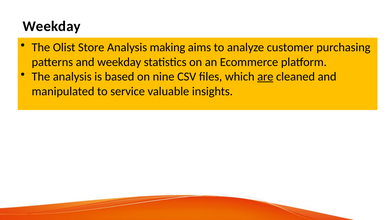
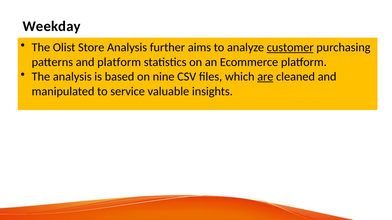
making: making -> further
customer underline: none -> present
and weekday: weekday -> platform
